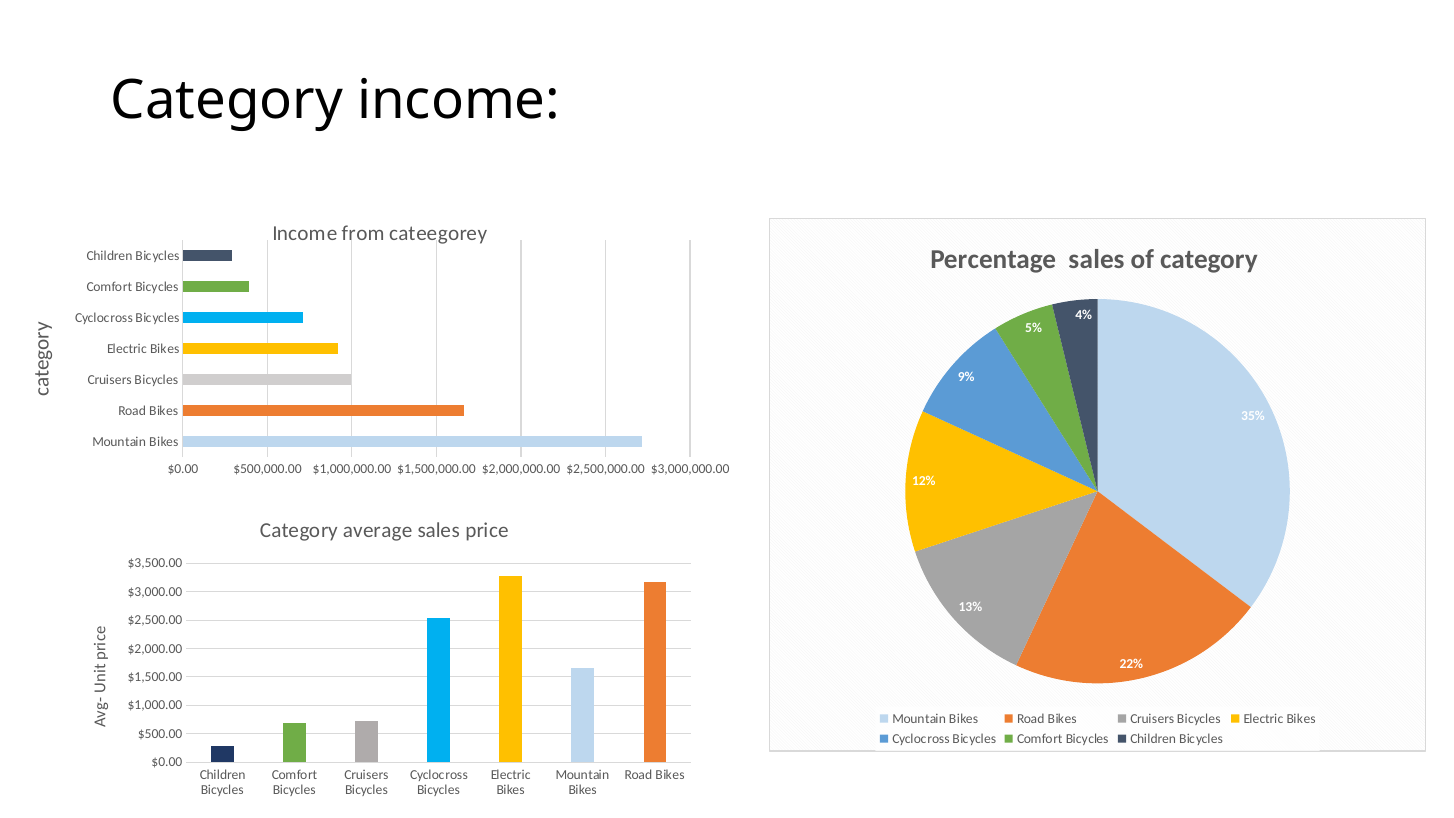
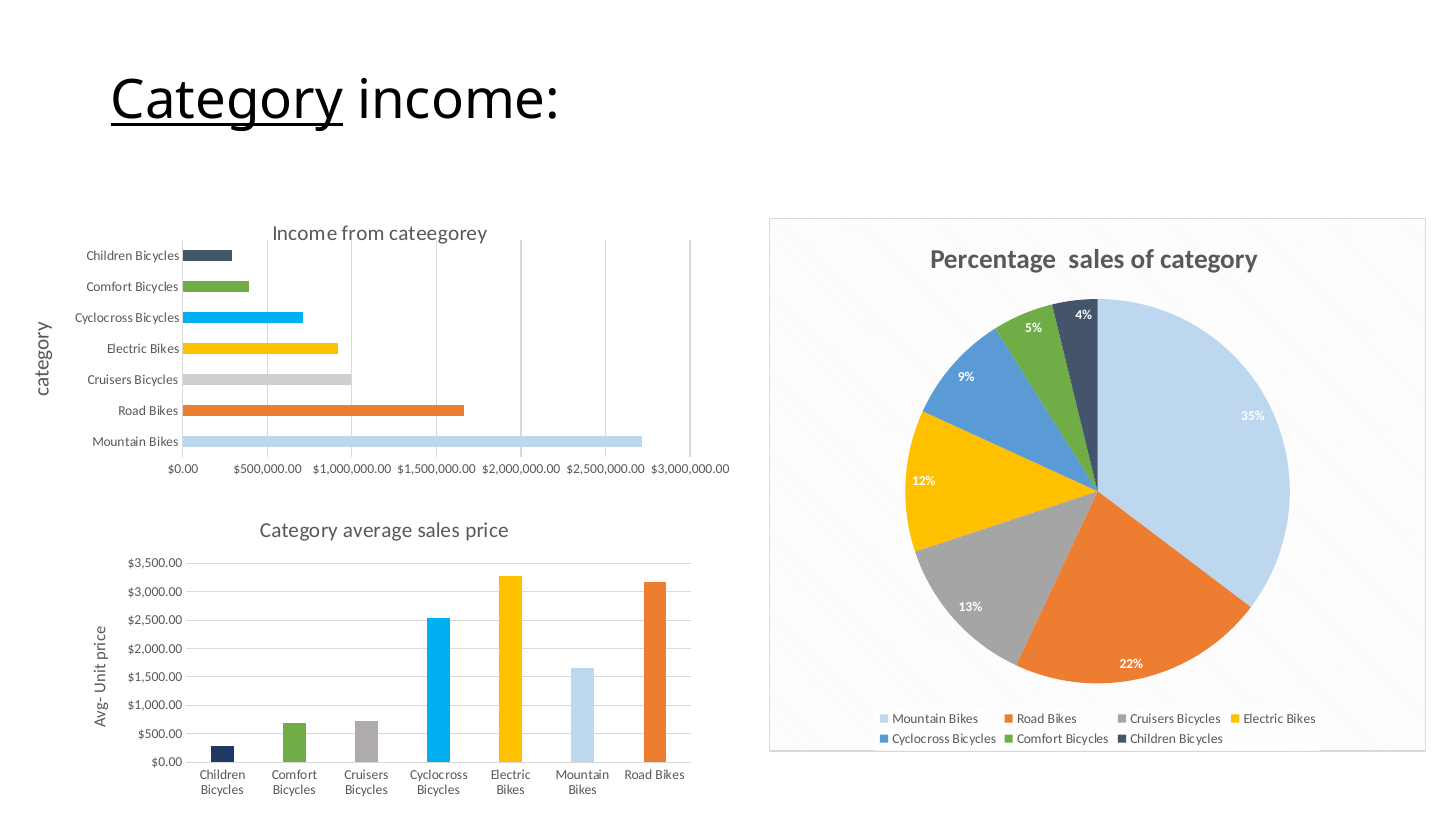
Category at (227, 101) underline: none -> present
